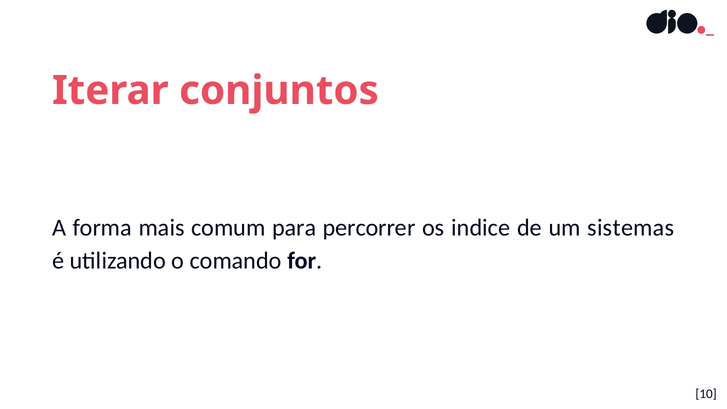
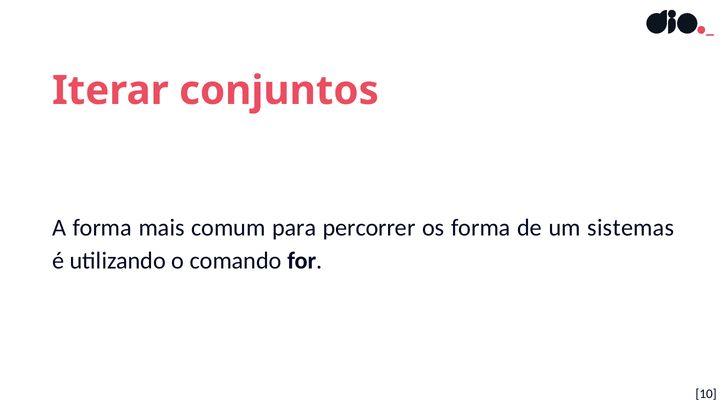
os indice: indice -> forma
